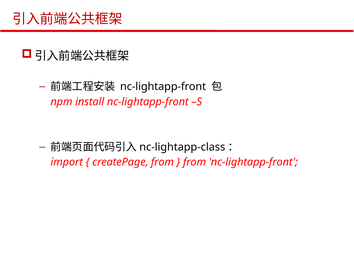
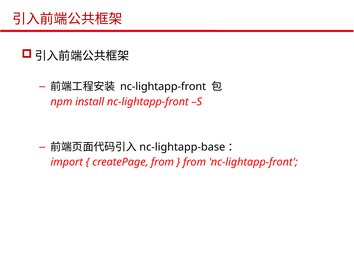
nc-lightapp-class: nc-lightapp-class -> nc-lightapp-base
